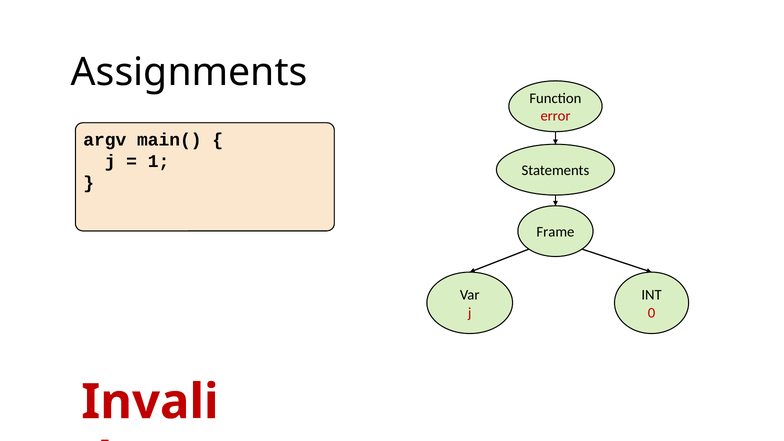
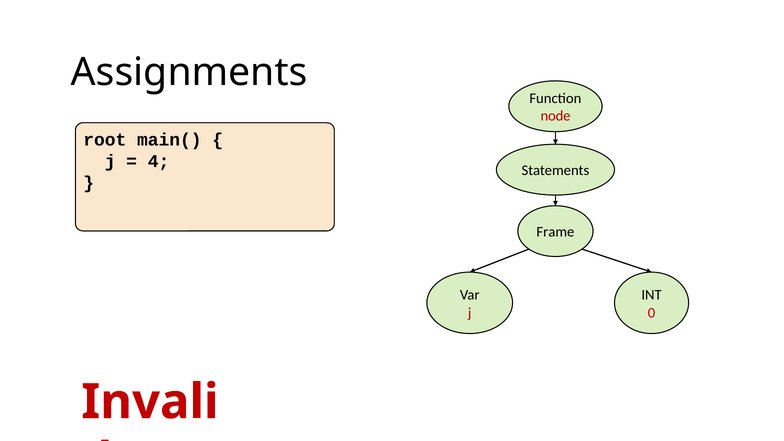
error: error -> node
argv: argv -> root
1: 1 -> 4
